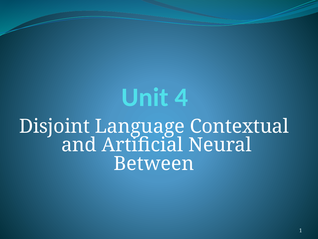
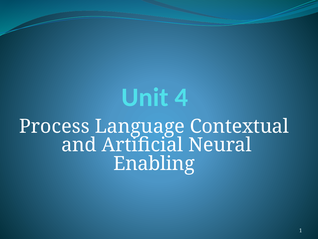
Disjoint: Disjoint -> Process
Between: Between -> Enabling
